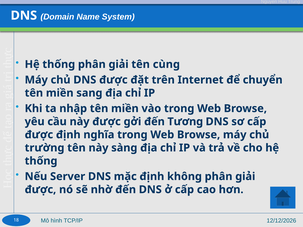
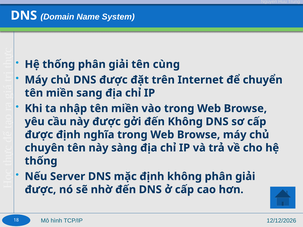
đến Tương: Tương -> Không
trường: trường -> chuyên
